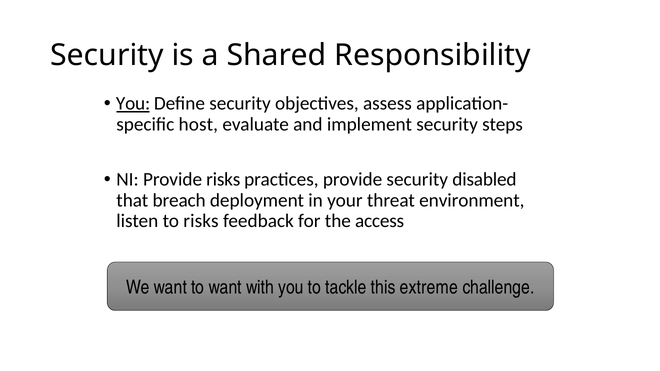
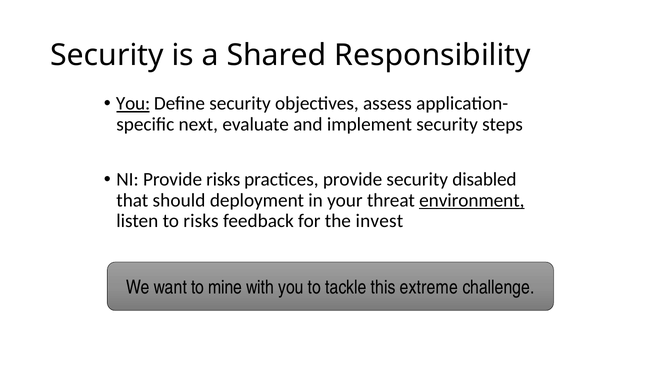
host: host -> next
breach: breach -> should
environment underline: none -> present
access: access -> invest
to want: want -> mine
